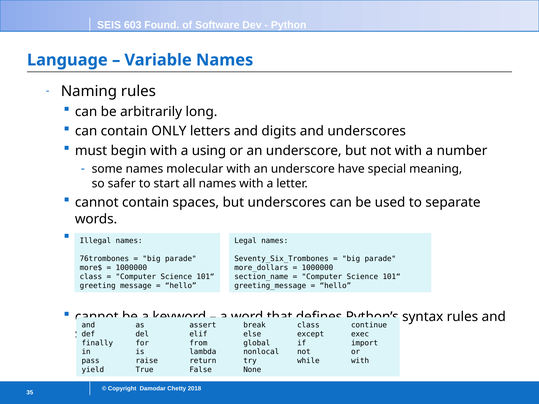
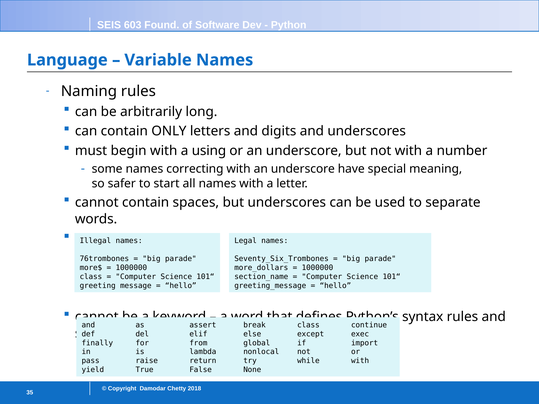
molecular: molecular -> correcting
